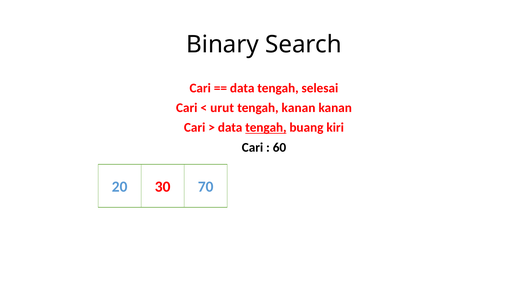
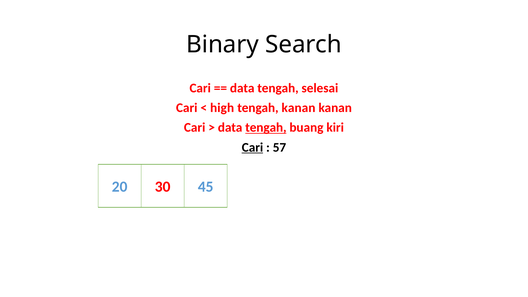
urut: urut -> high
Cari at (252, 147) underline: none -> present
60: 60 -> 57
70: 70 -> 45
